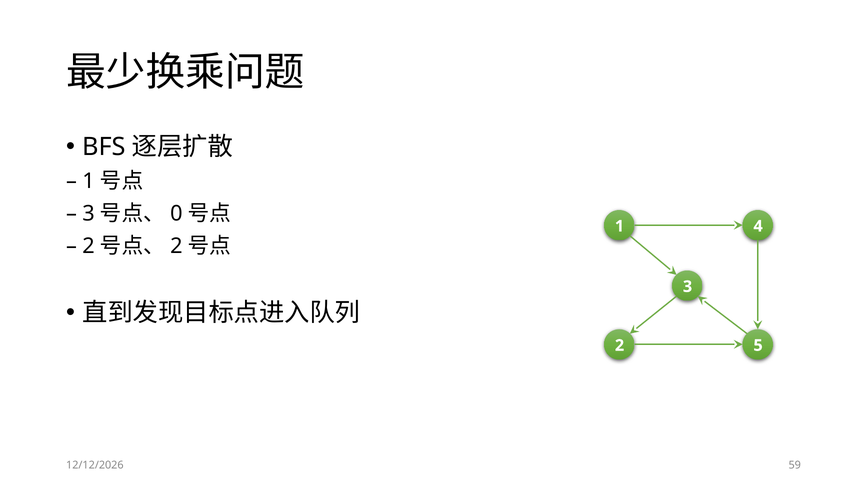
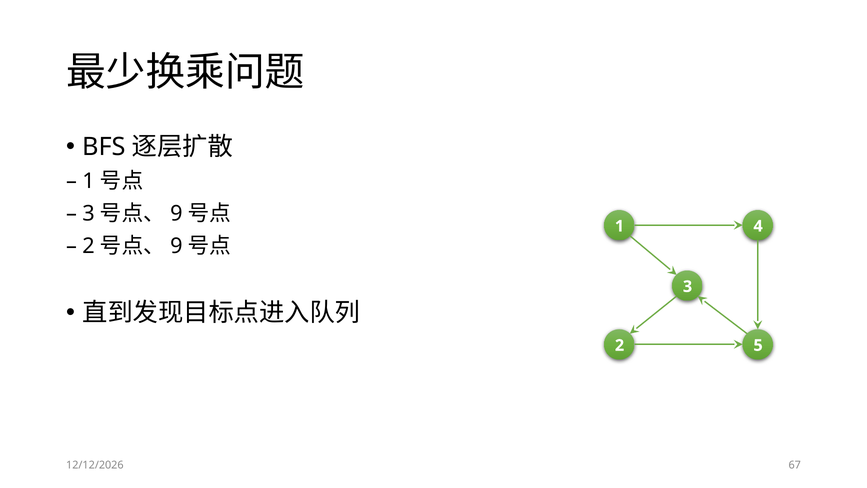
0 at (176, 213): 0 -> 9
2 at (176, 246): 2 -> 9
59: 59 -> 67
